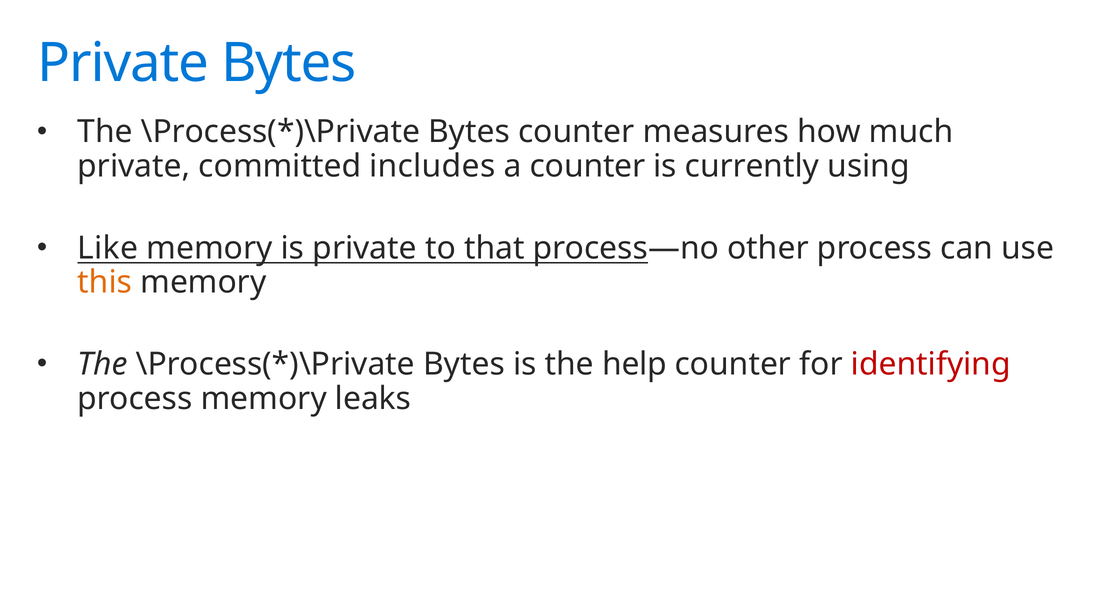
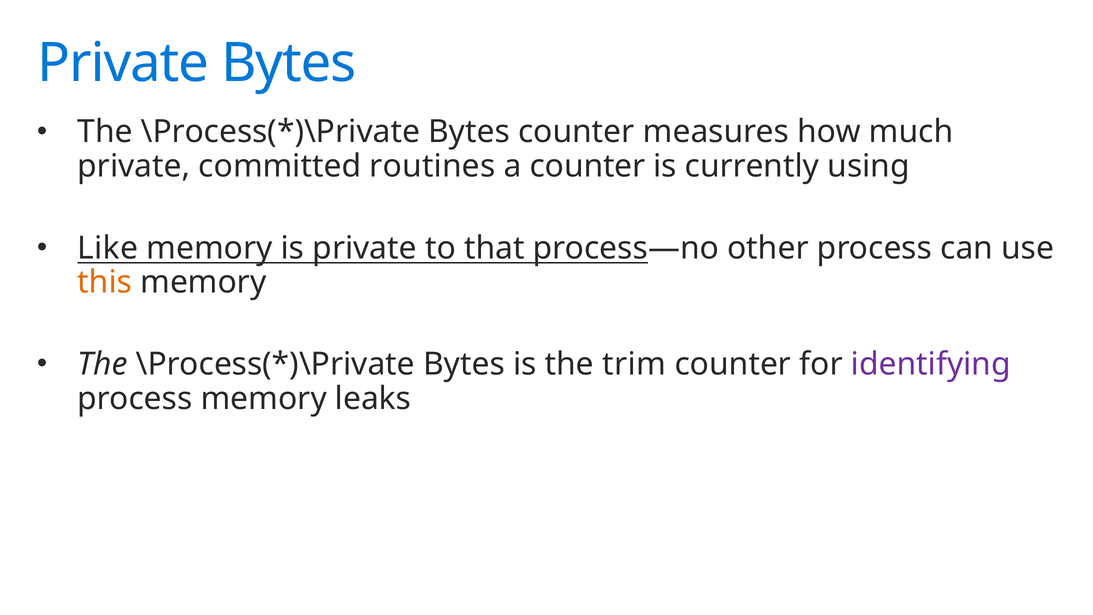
includes: includes -> routines
help: help -> trim
identifying colour: red -> purple
